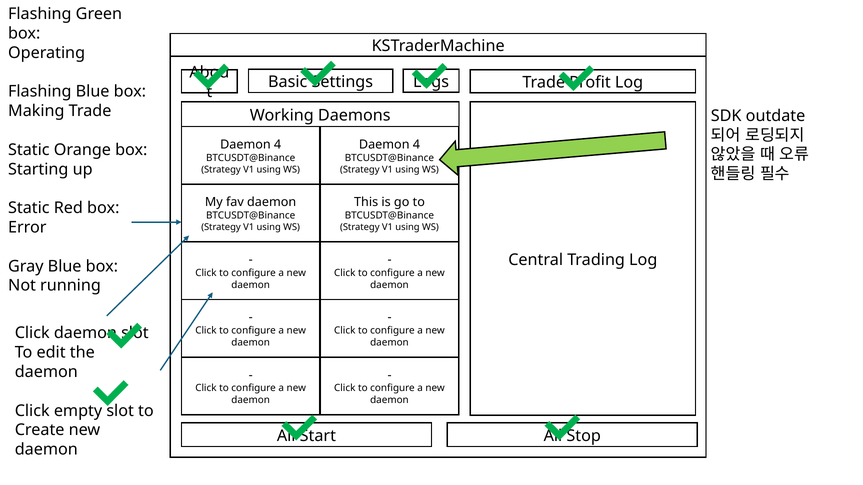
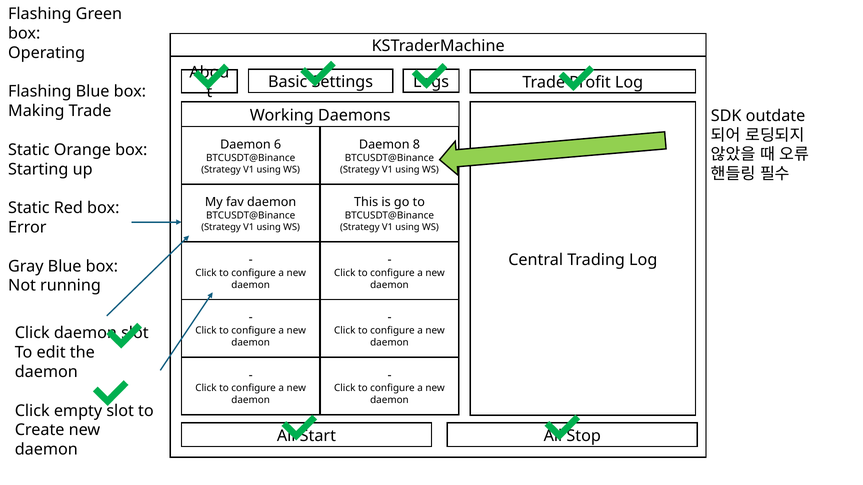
4 at (278, 145): 4 -> 6
4 at (416, 145): 4 -> 8
